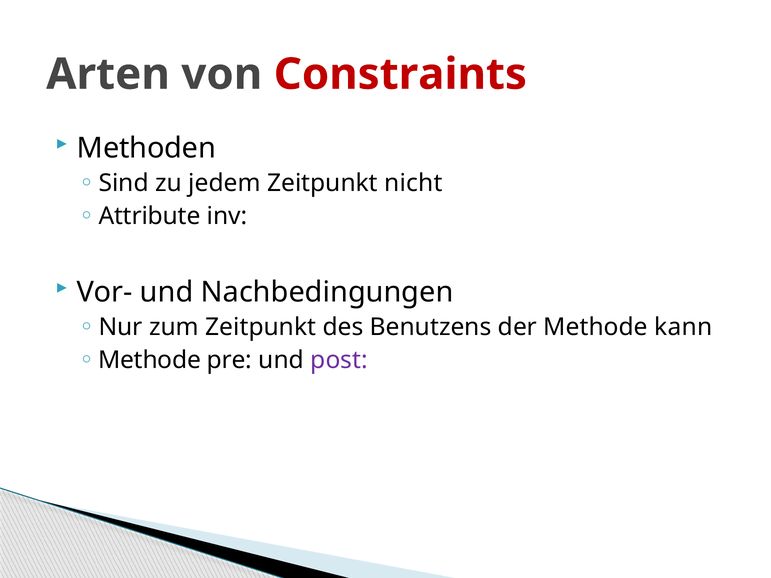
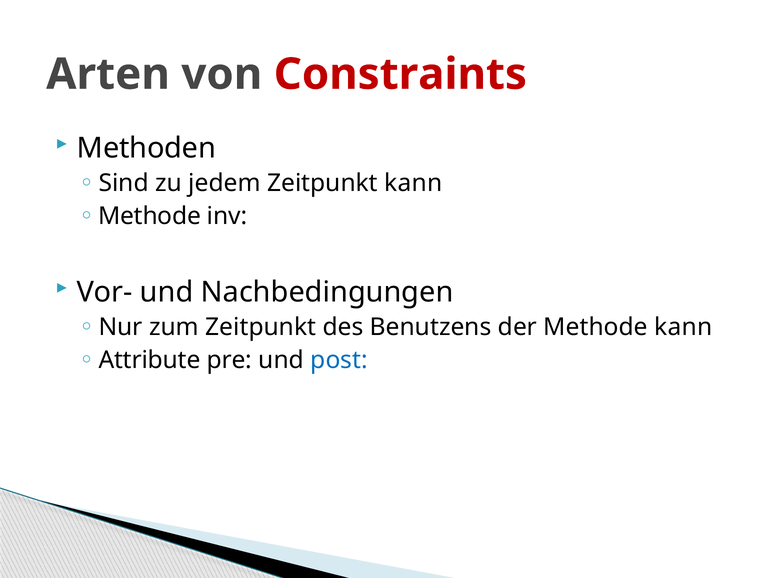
Zeitpunkt nicht: nicht -> kann
Attribute at (149, 216): Attribute -> Methode
Methode at (150, 360): Methode -> Attribute
post colour: purple -> blue
